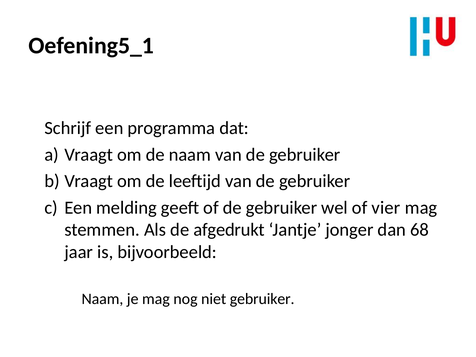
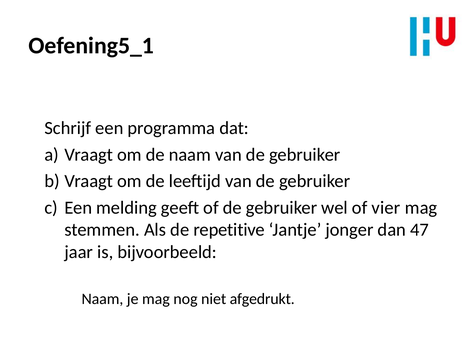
afgedrukt: afgedrukt -> repetitive
68: 68 -> 47
niet gebruiker: gebruiker -> afgedrukt
